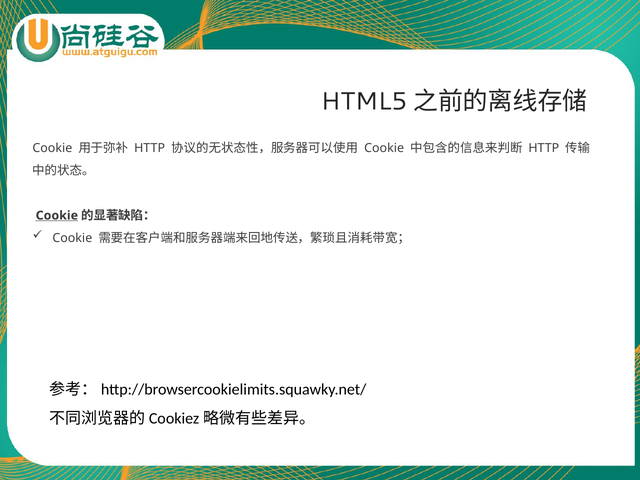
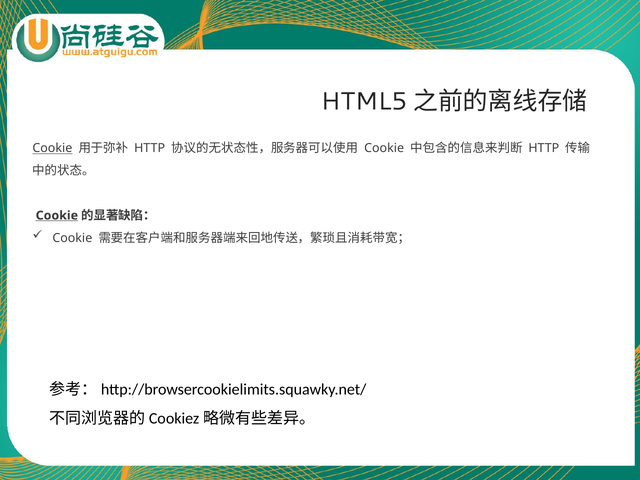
Cookie at (52, 148) underline: none -> present
